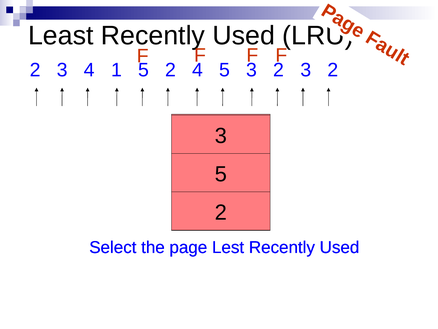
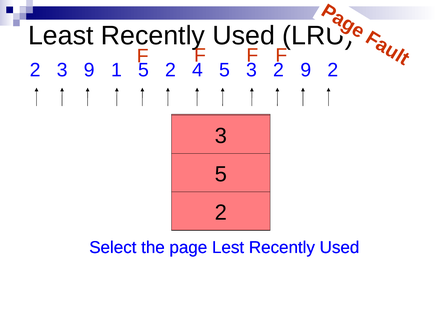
3 4: 4 -> 9
5 3 2 3: 3 -> 9
